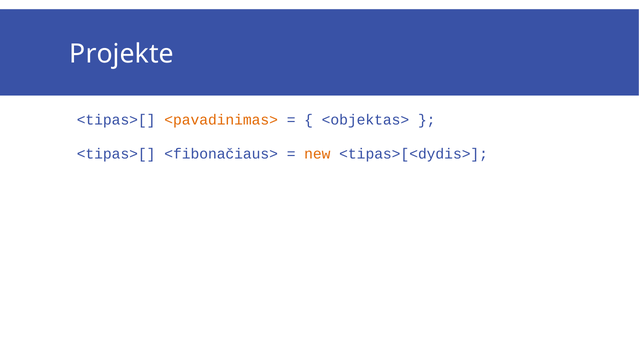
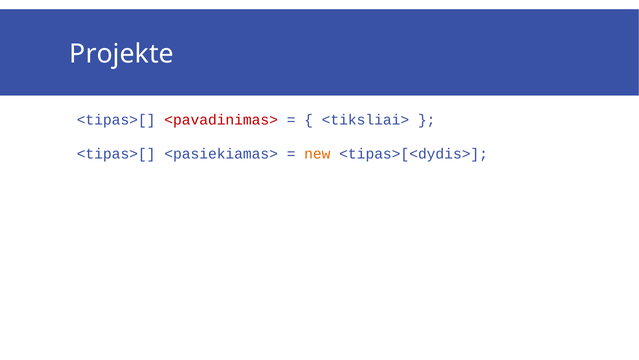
<pavadinimas> colour: orange -> red
<objektas>: <objektas> -> <tiksliai>
<fibonačiaus>: <fibonačiaus> -> <pasiekiamas>
